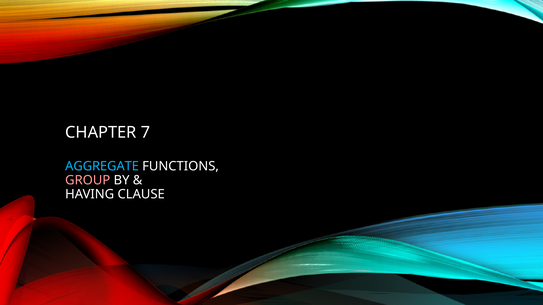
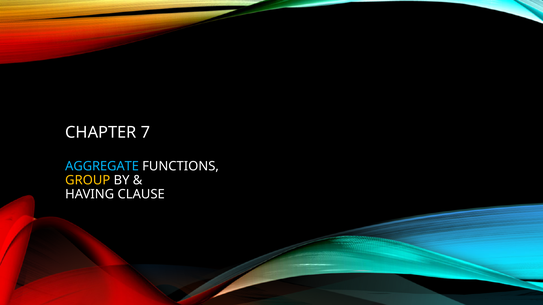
GROUP colour: pink -> yellow
